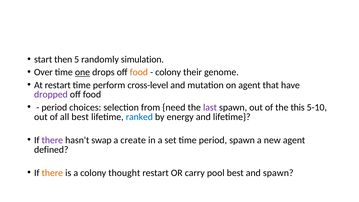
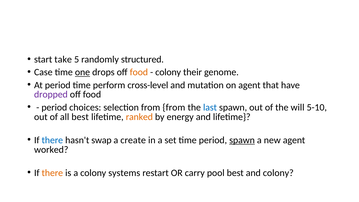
then: then -> take
simulation: simulation -> structured
Over: Over -> Case
At restart: restart -> period
from need: need -> from
last colour: purple -> blue
this: this -> will
ranked colour: blue -> orange
there at (52, 140) colour: purple -> blue
spawn at (242, 140) underline: none -> present
defined: defined -> worked
thought: thought -> systems
and spawn: spawn -> colony
